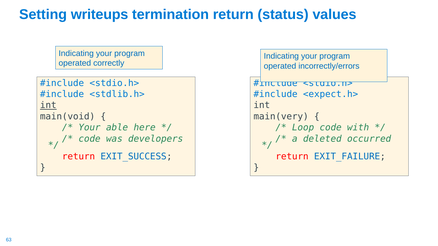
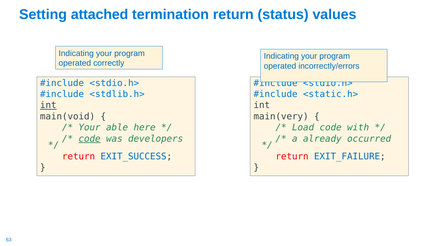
writeups: writeups -> attached
<expect.h>: <expect.h> -> <static.h>
Loop: Loop -> Load
code at (90, 139) underline: none -> present
deleted: deleted -> already
